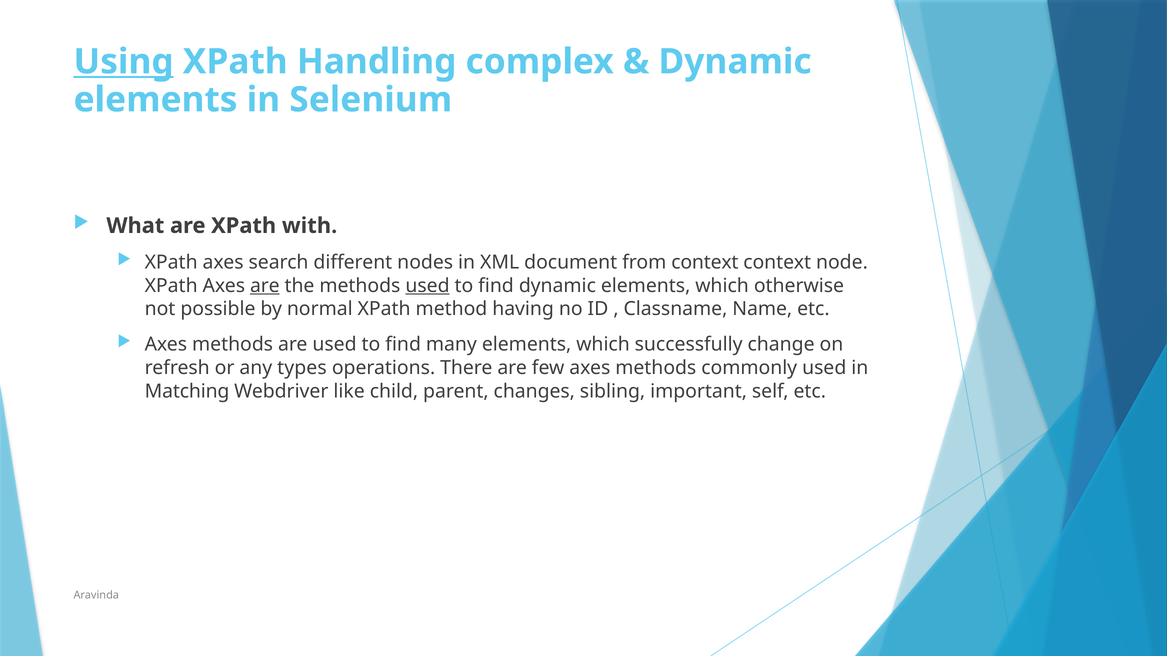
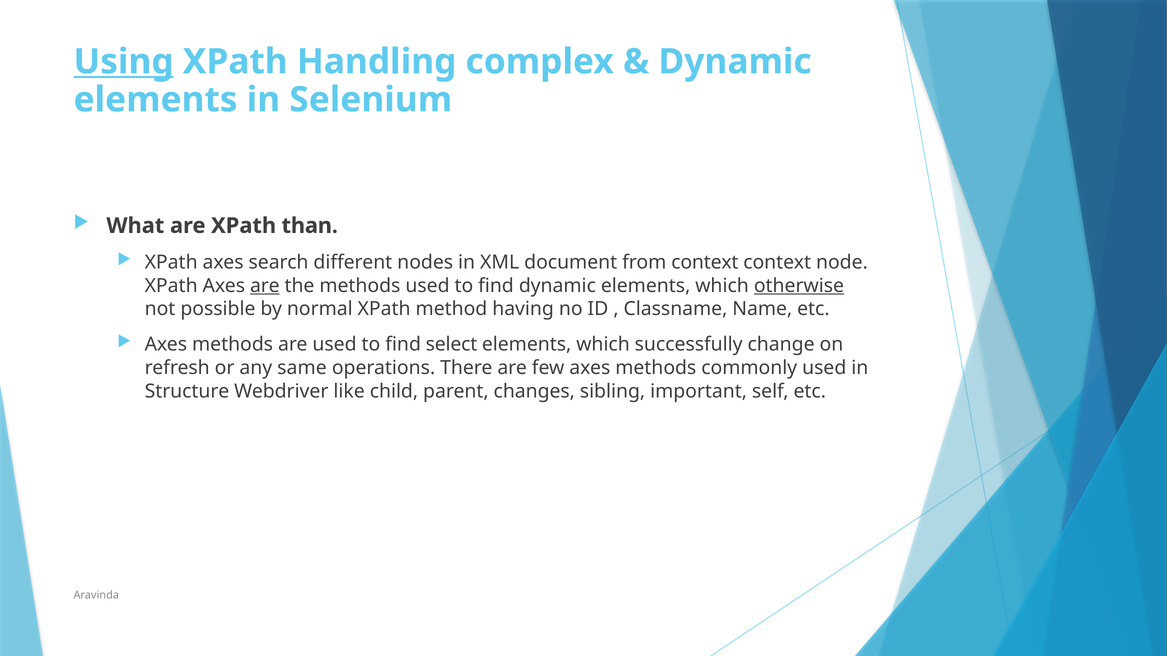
with: with -> than
used at (428, 286) underline: present -> none
otherwise underline: none -> present
many: many -> select
types: types -> same
Matching: Matching -> Structure
